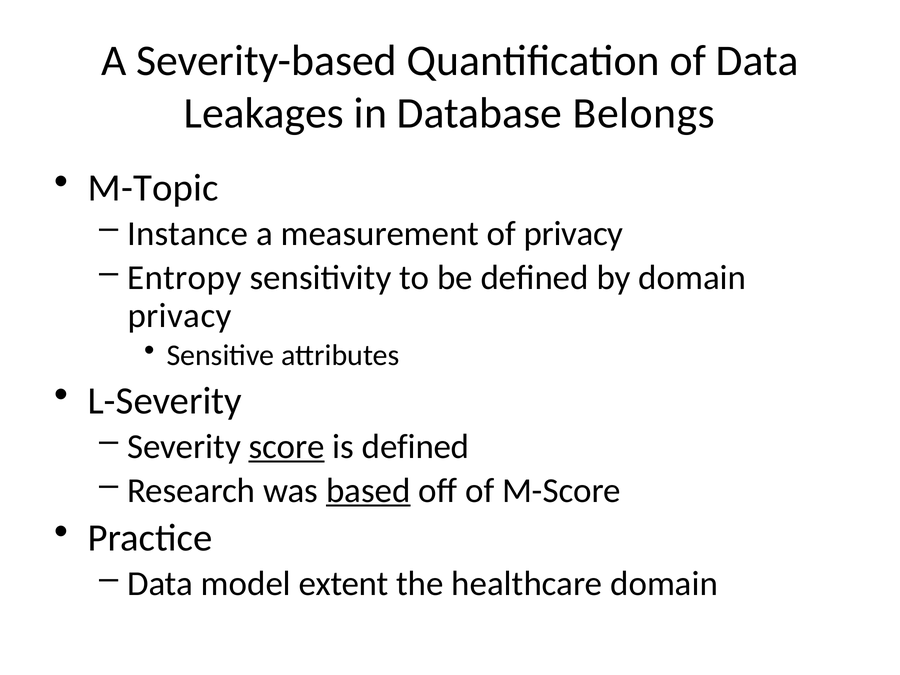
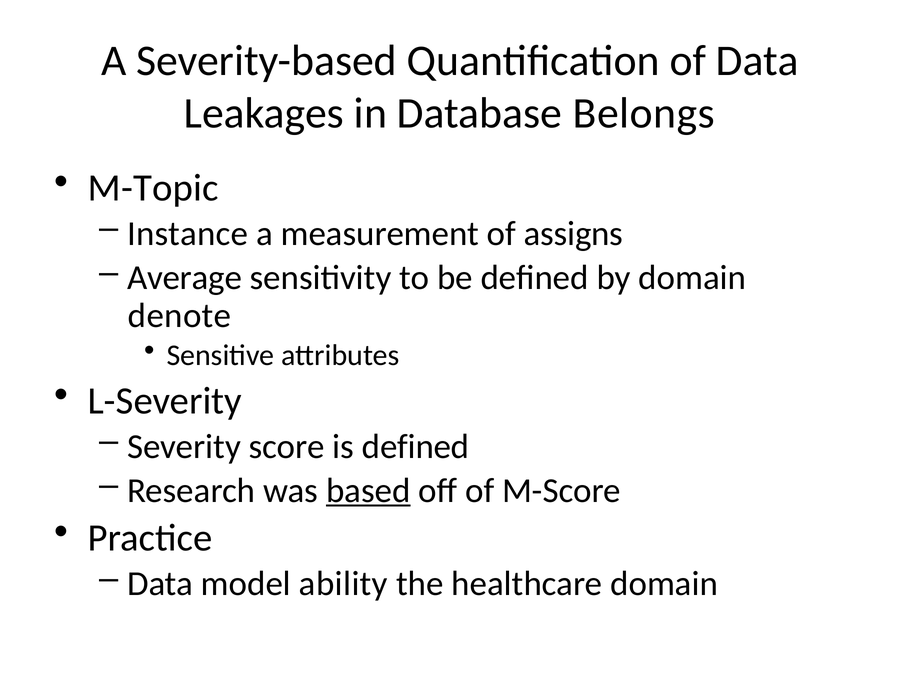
of privacy: privacy -> assigns
Entropy: Entropy -> Average
privacy at (180, 316): privacy -> denote
score underline: present -> none
extent: extent -> ability
